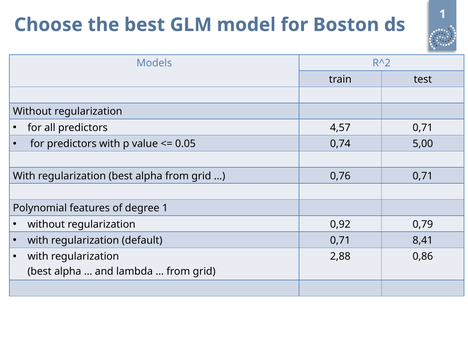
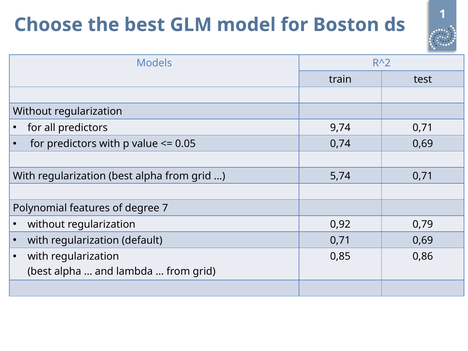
4,57: 4,57 -> 9,74
0,74 5,00: 5,00 -> 0,69
0,76: 0,76 -> 5,74
degree 1: 1 -> 7
0,71 8,41: 8,41 -> 0,69
2,88: 2,88 -> 0,85
